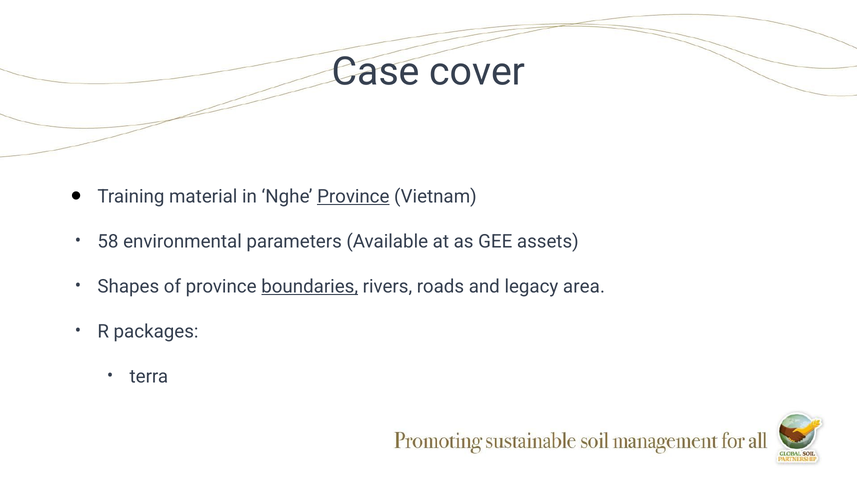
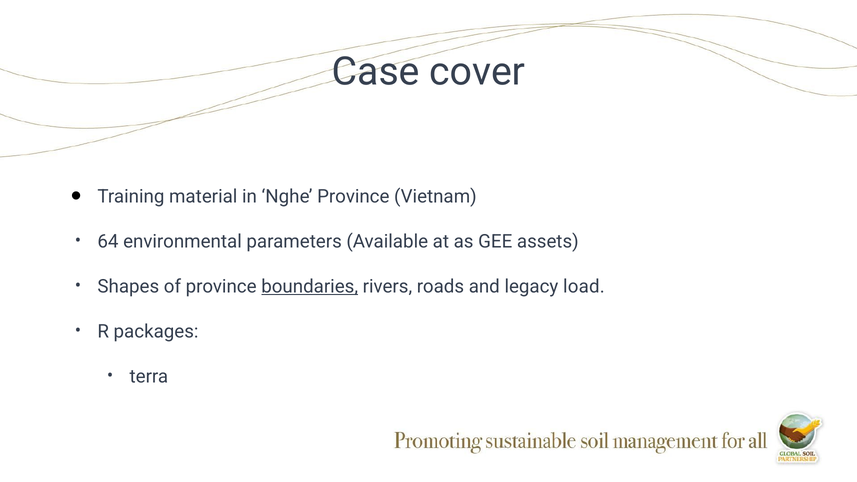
Province at (353, 197) underline: present -> none
58: 58 -> 64
area: area -> load
